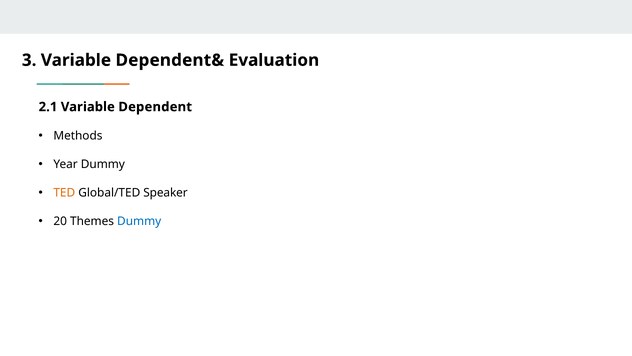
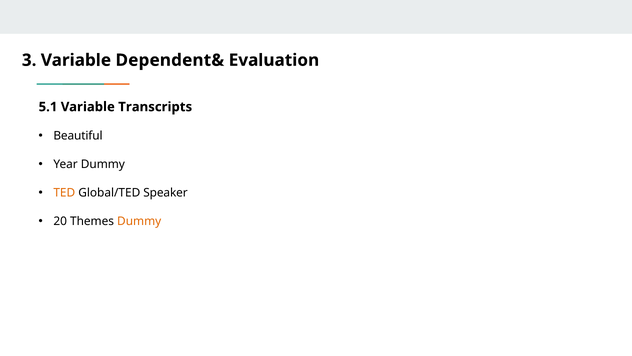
2.1: 2.1 -> 5.1
Dependent: Dependent -> Transcripts
Methods: Methods -> Beautiful
Dummy at (139, 221) colour: blue -> orange
